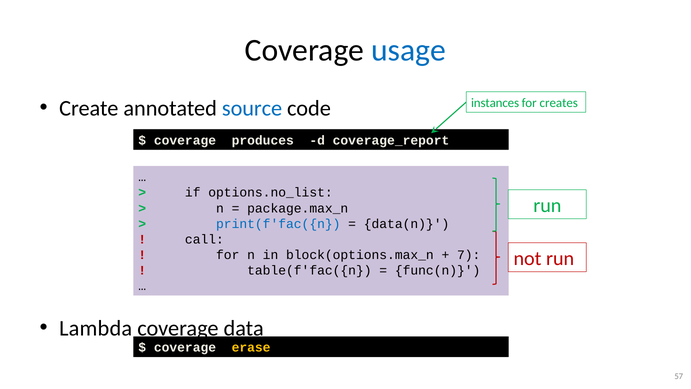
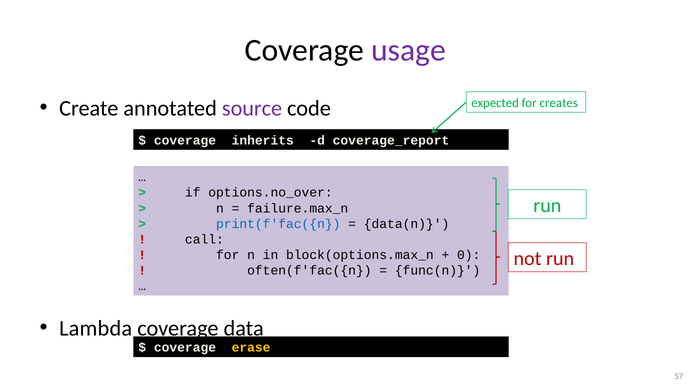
usage colour: blue -> purple
source colour: blue -> purple
instances: instances -> expected
produces: produces -> inherits
options.no_list: options.no_list -> options.no_over
package.max_n: package.max_n -> failure.max_n
7: 7 -> 0
table(f'fac({n: table(f'fac({n -> often(f'fac({n
